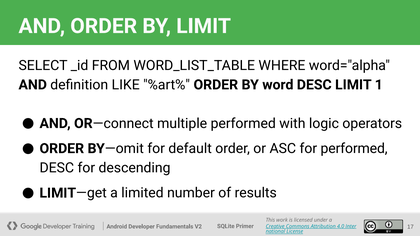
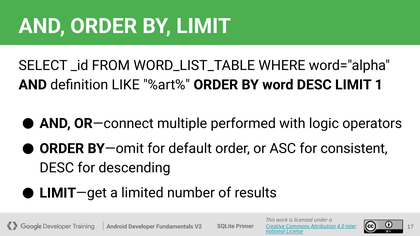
for performed: performed -> consistent
